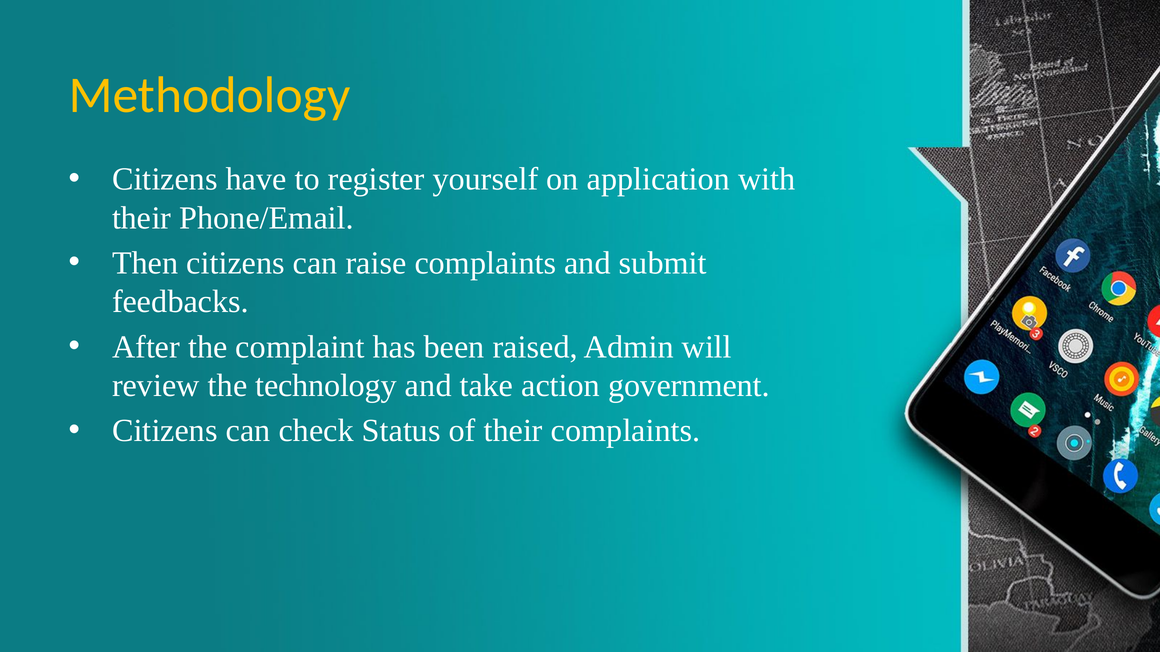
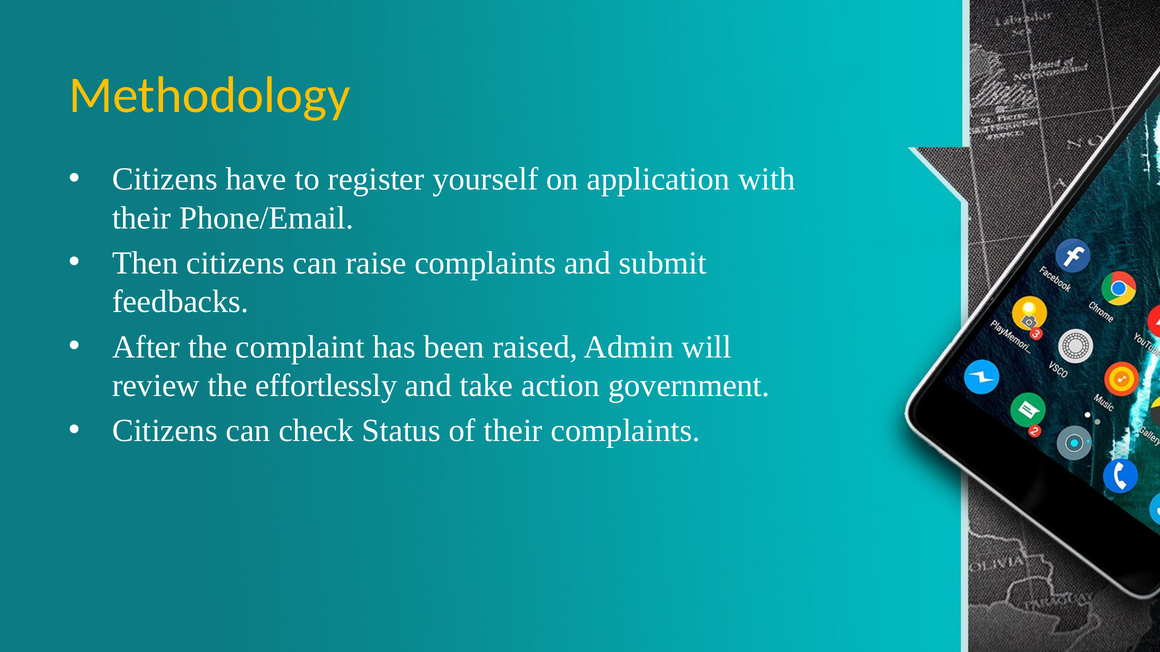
technology: technology -> effortlessly
